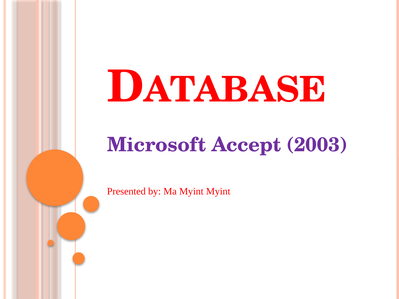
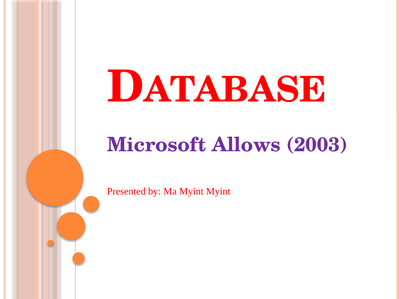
Accept: Accept -> Allows
